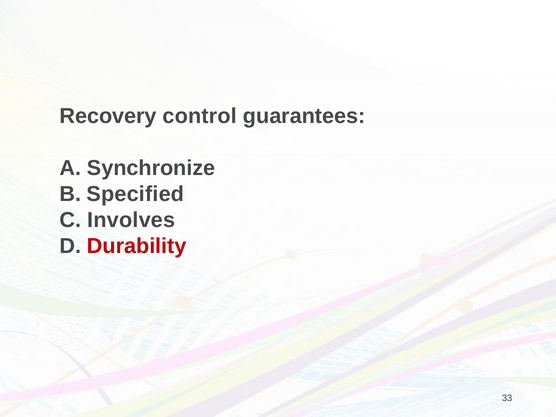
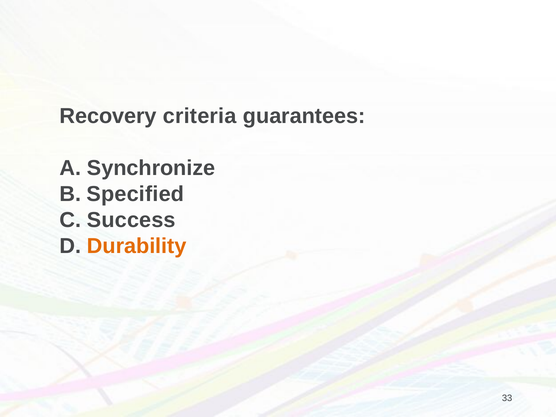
control: control -> criteria
Involves: Involves -> Success
Durability colour: red -> orange
